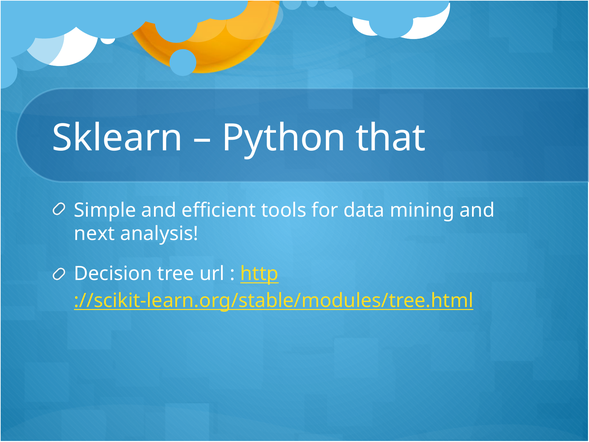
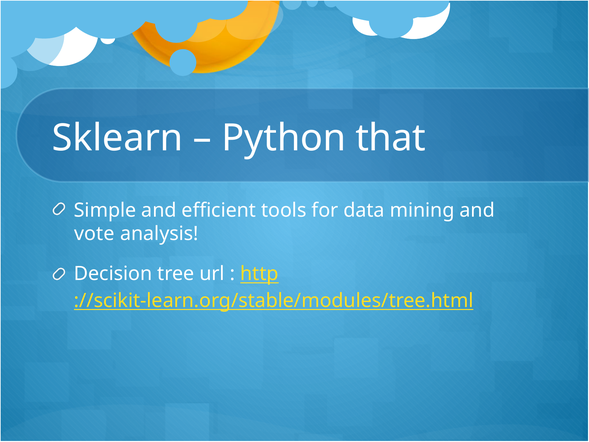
next: next -> vote
